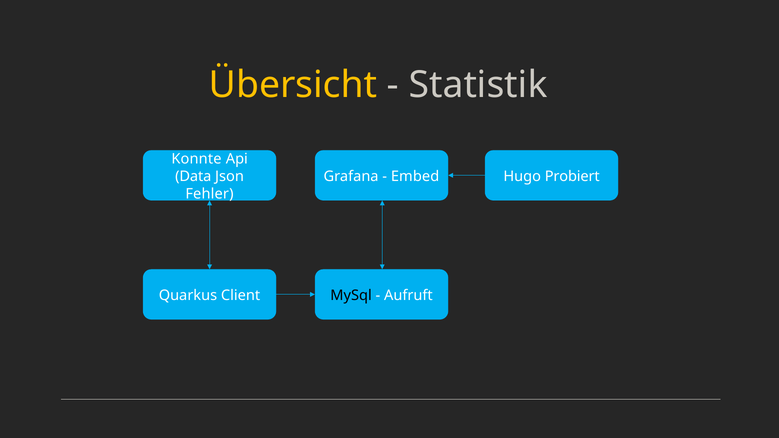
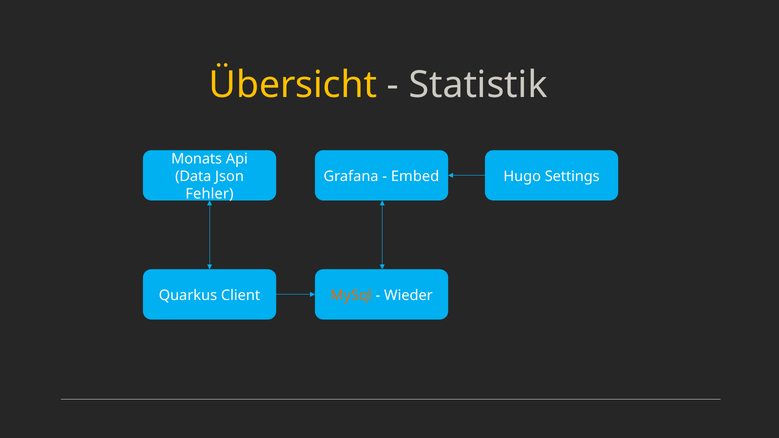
Konnte: Konnte -> Monats
Probiert: Probiert -> Settings
MySql colour: black -> orange
Aufruft: Aufruft -> Wieder
